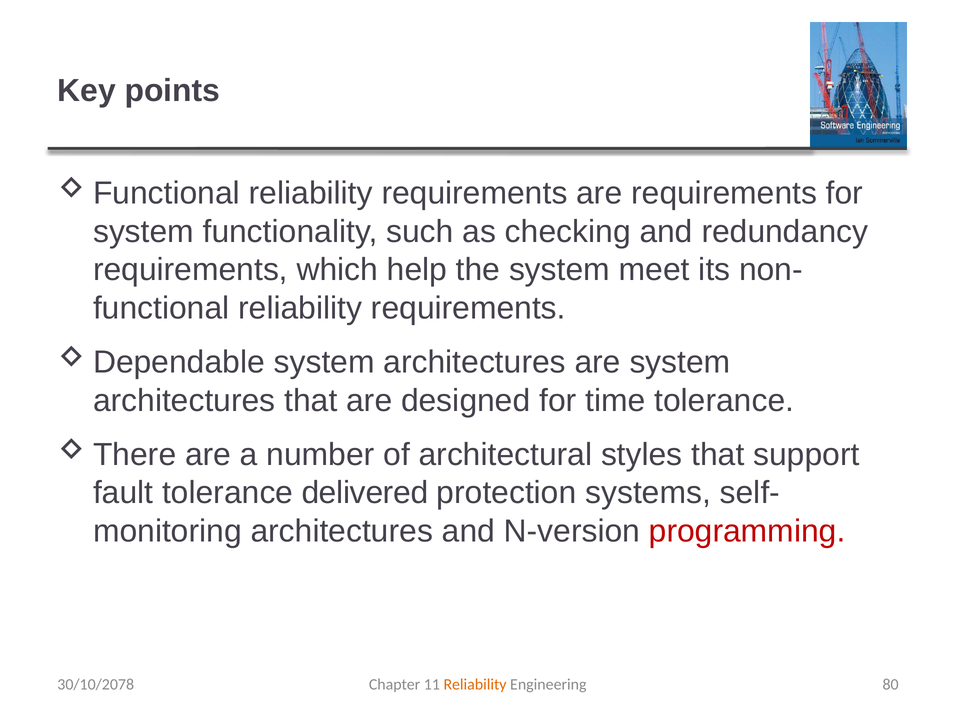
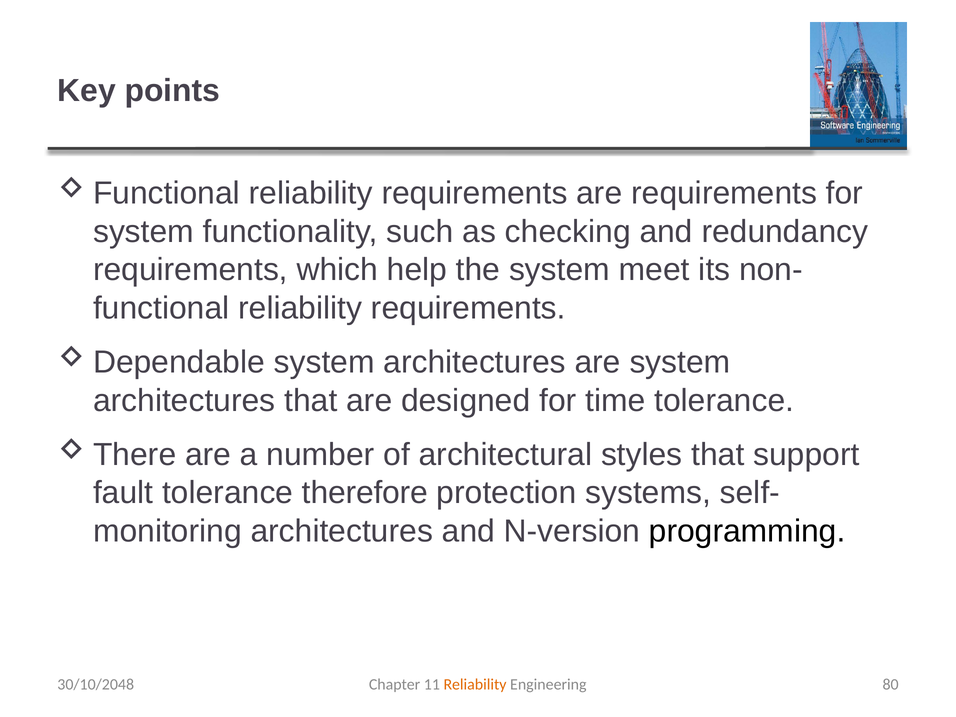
delivered: delivered -> therefore
programming colour: red -> black
30/10/2078: 30/10/2078 -> 30/10/2048
